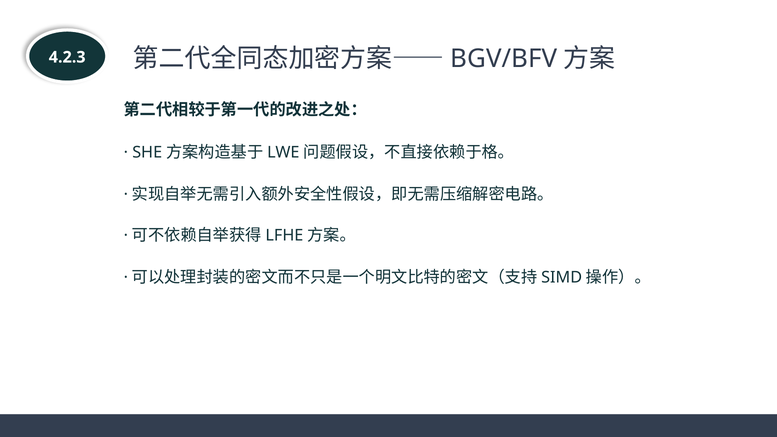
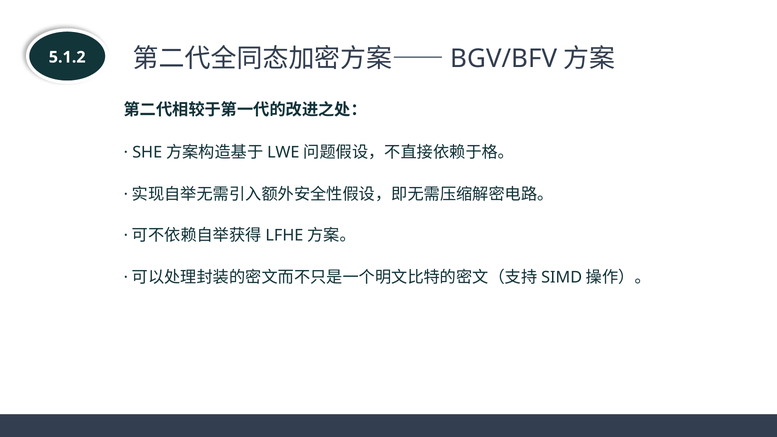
4.2.3: 4.2.3 -> 5.1.2
